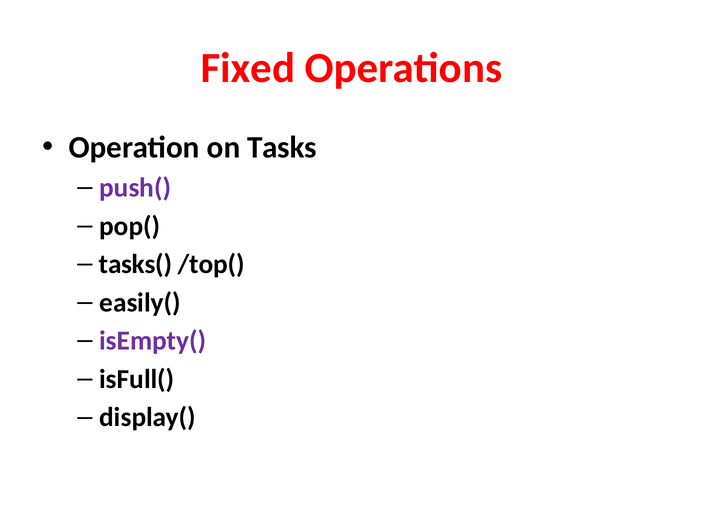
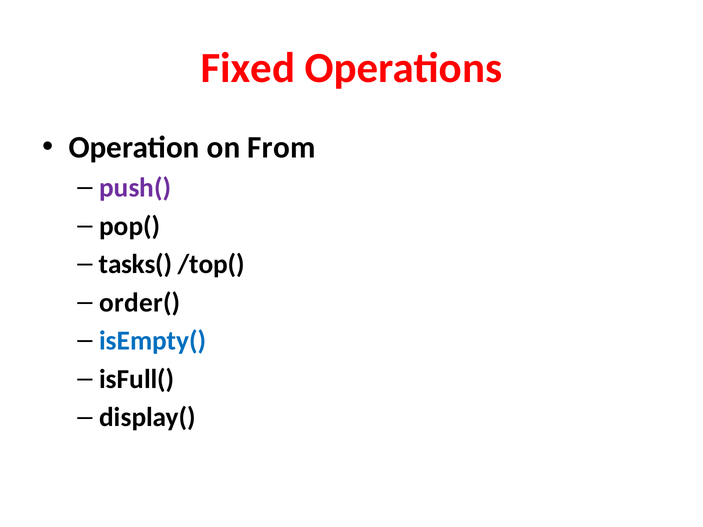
Tasks: Tasks -> From
easily(: easily( -> order(
isEmpty( colour: purple -> blue
